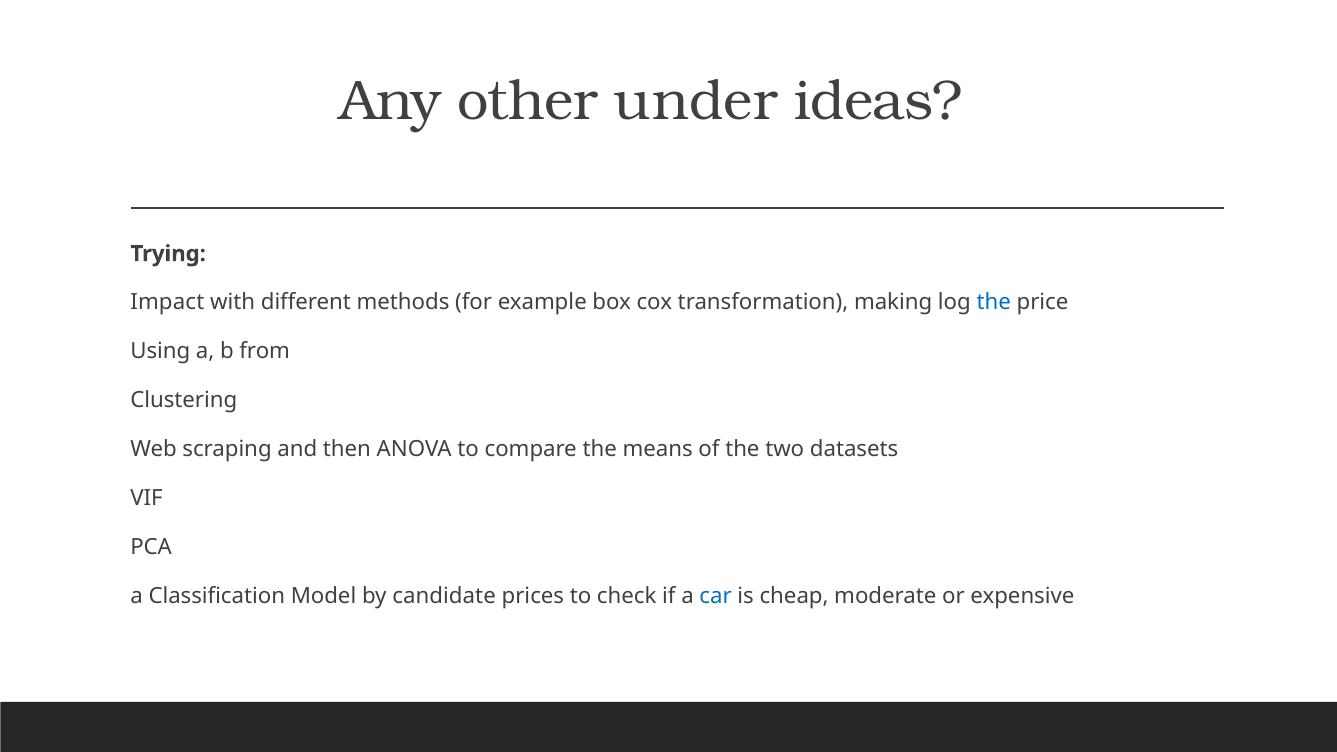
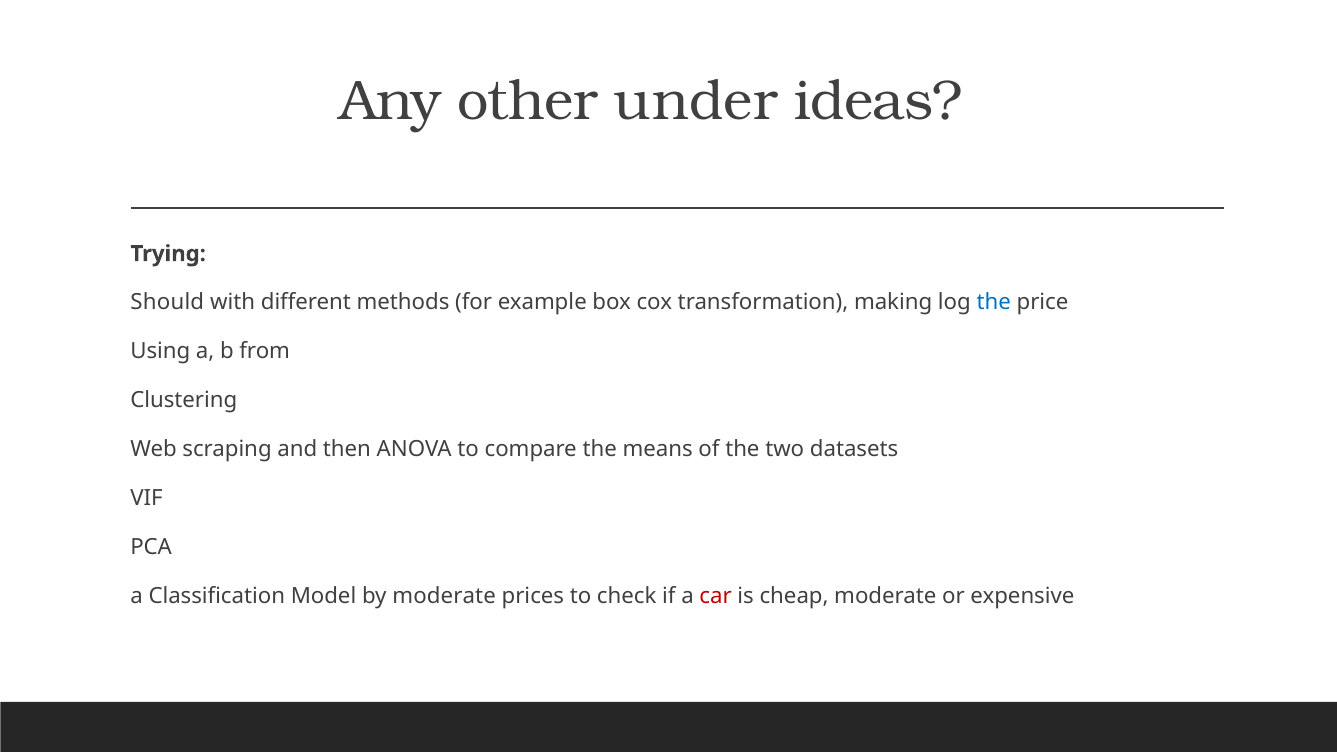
Impact: Impact -> Should
by candidate: candidate -> moderate
car colour: blue -> red
